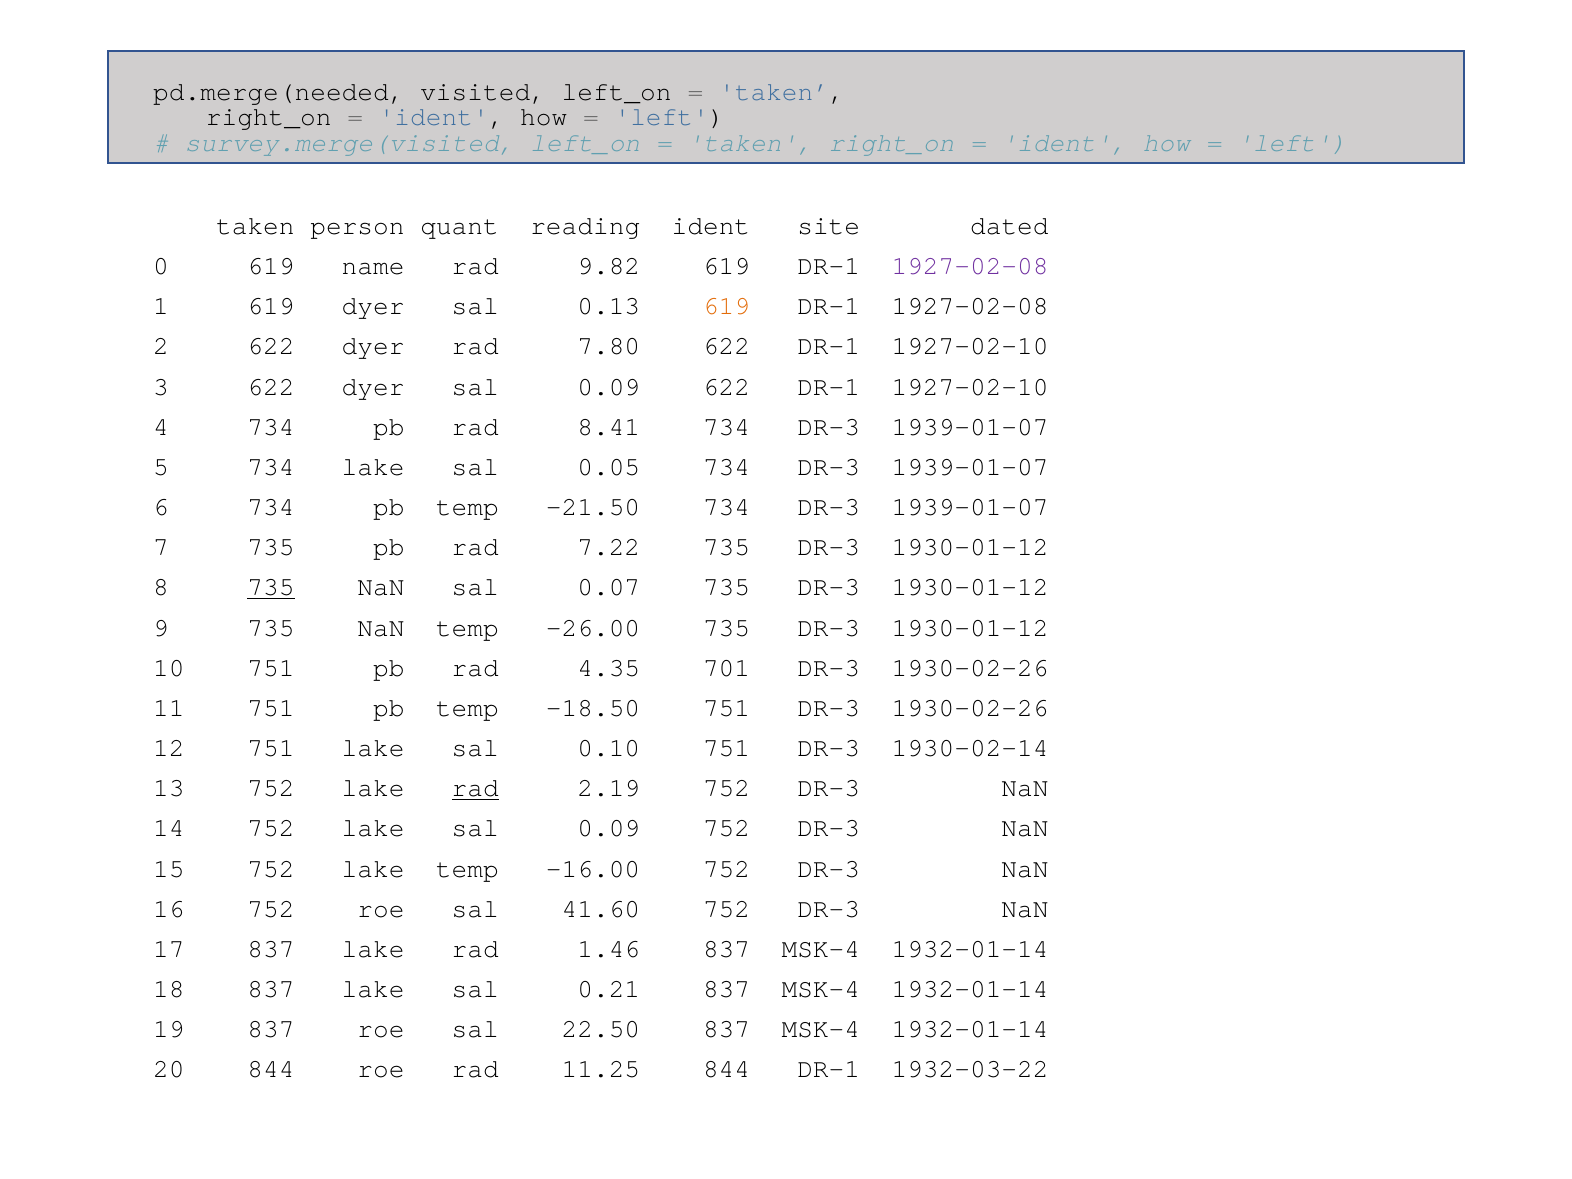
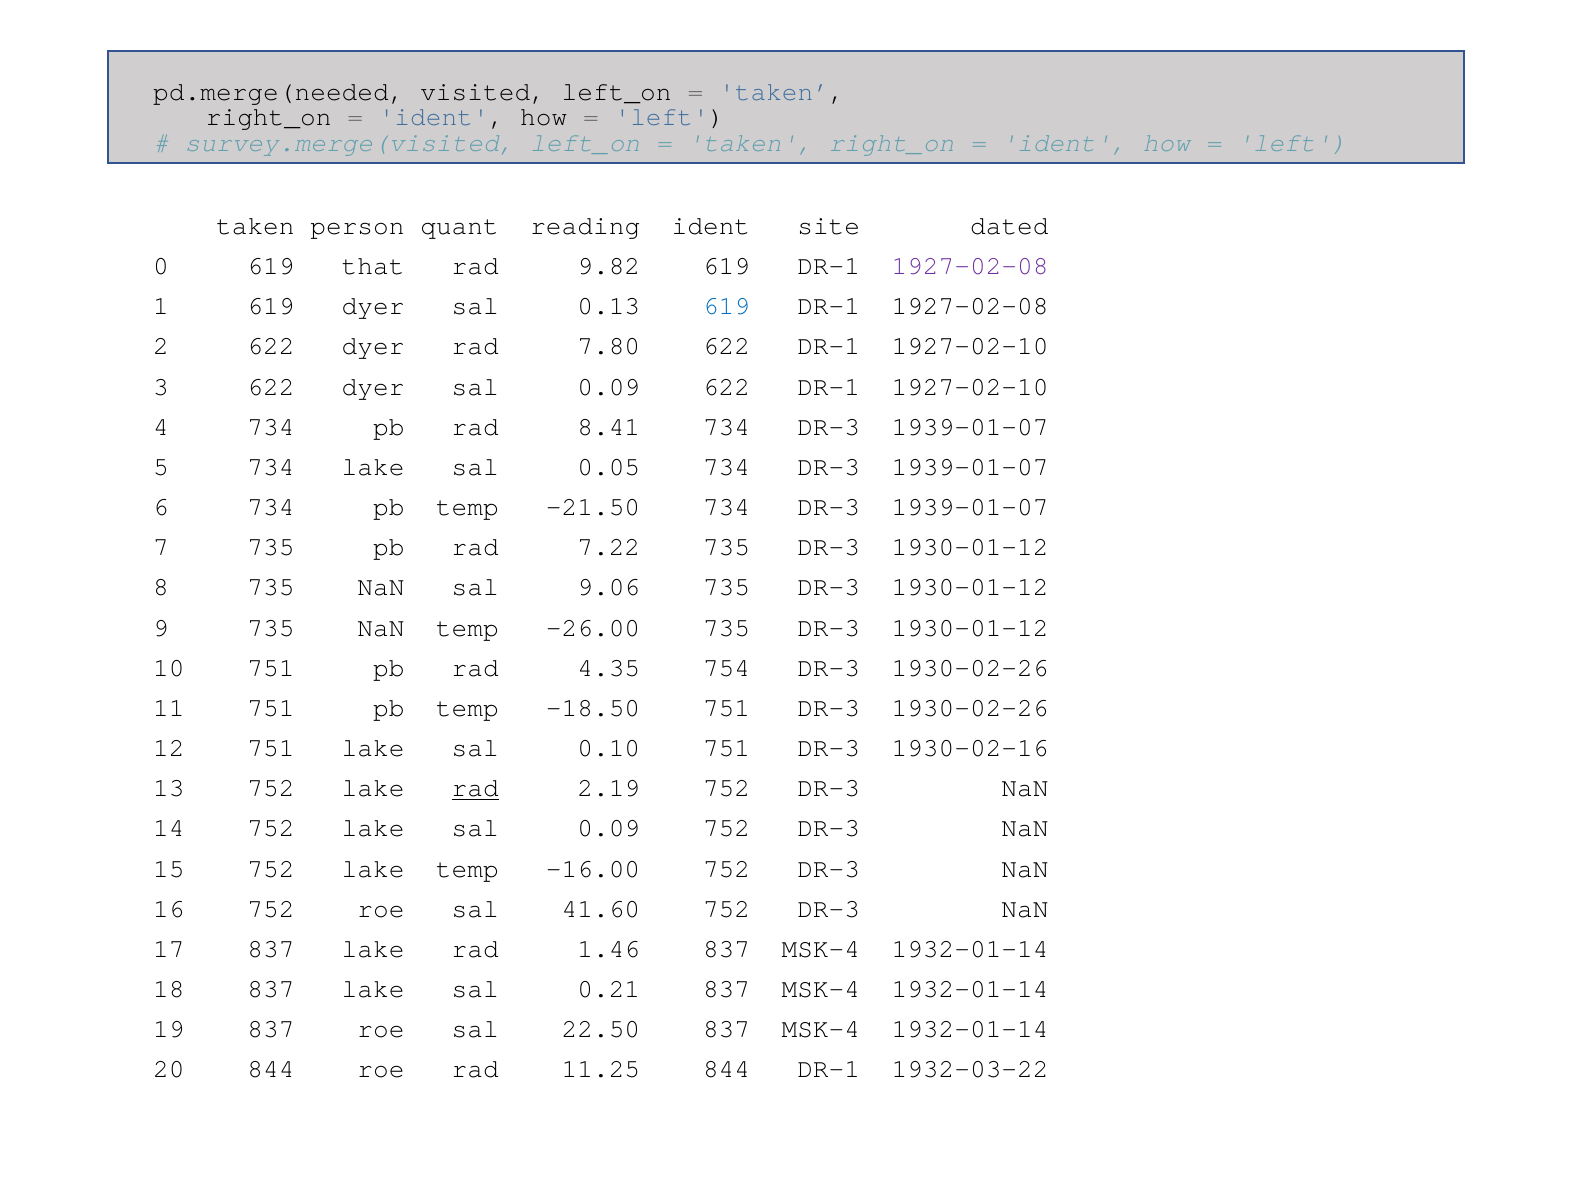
name: name -> that
619 at (727, 306) colour: orange -> blue
735 at (271, 587) underline: present -> none
0.07: 0.07 -> 9.06
701: 701 -> 754
1930-02-14: 1930-02-14 -> 1930-02-16
